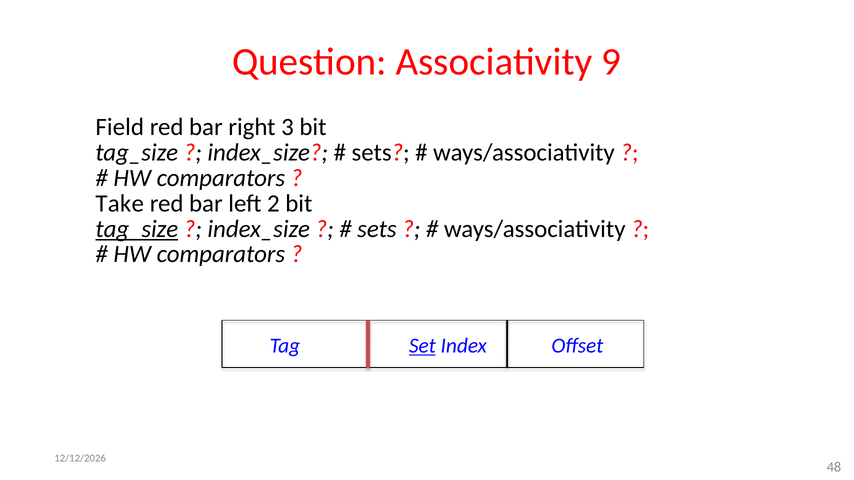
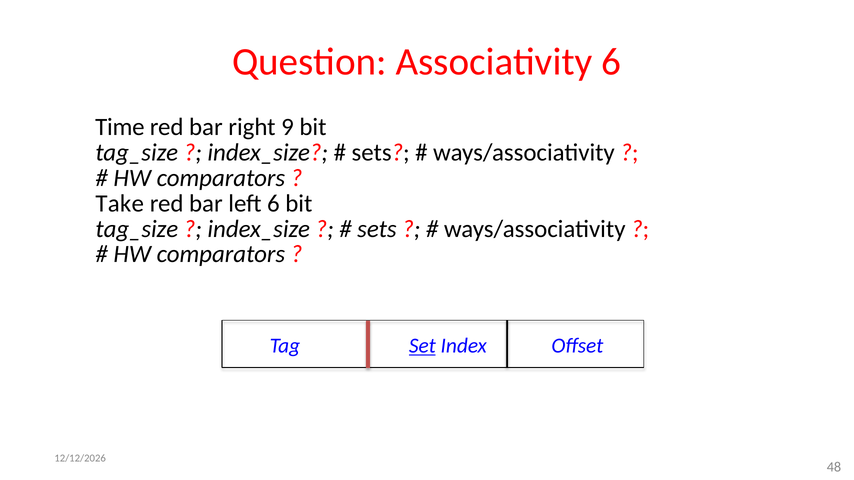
Associativity 9: 9 -> 6
Field: Field -> Time
3: 3 -> 9
left 2: 2 -> 6
tag_size at (137, 229) underline: present -> none
